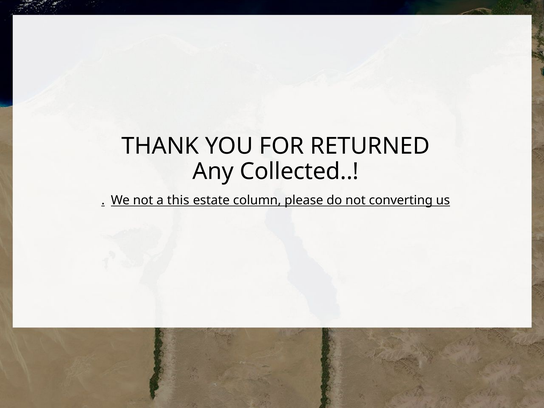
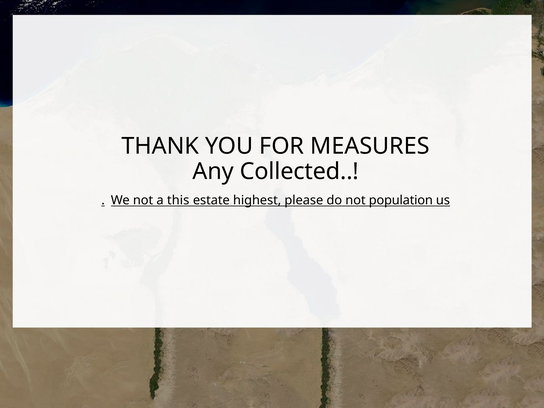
RETURNED: RETURNED -> MEASURES
column: column -> highest
converting: converting -> population
